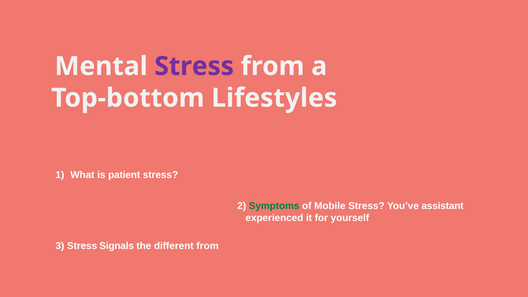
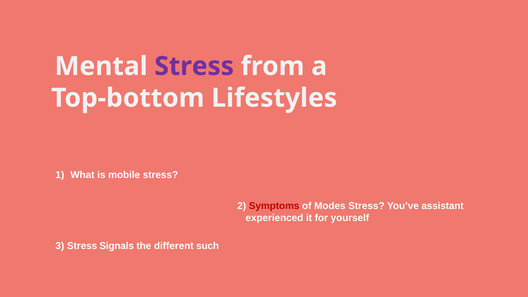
patient: patient -> mobile
Symptoms colour: green -> red
Mobile: Mobile -> Modes
different from: from -> such
